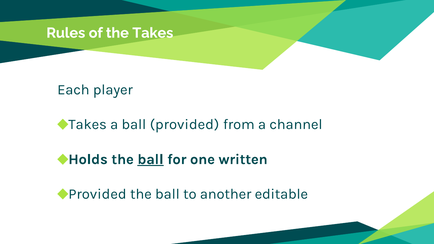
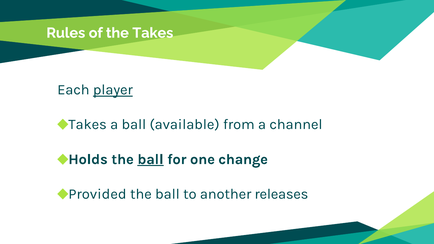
player underline: none -> present
ball provided: provided -> available
written: written -> change
editable: editable -> releases
